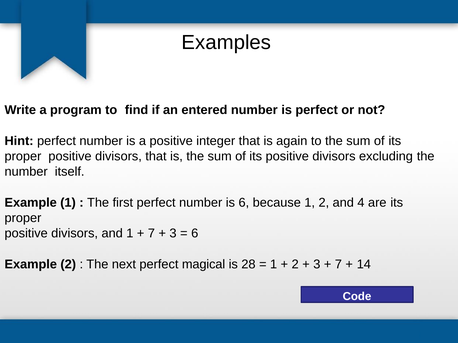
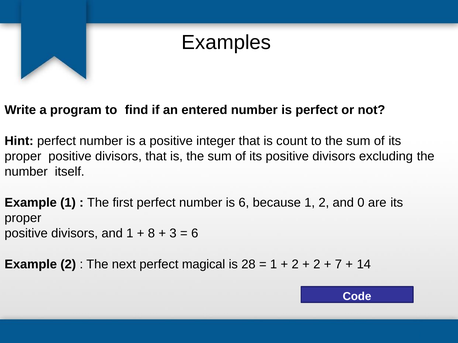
again: again -> count
4: 4 -> 0
7 at (151, 234): 7 -> 8
3 at (317, 265): 3 -> 2
